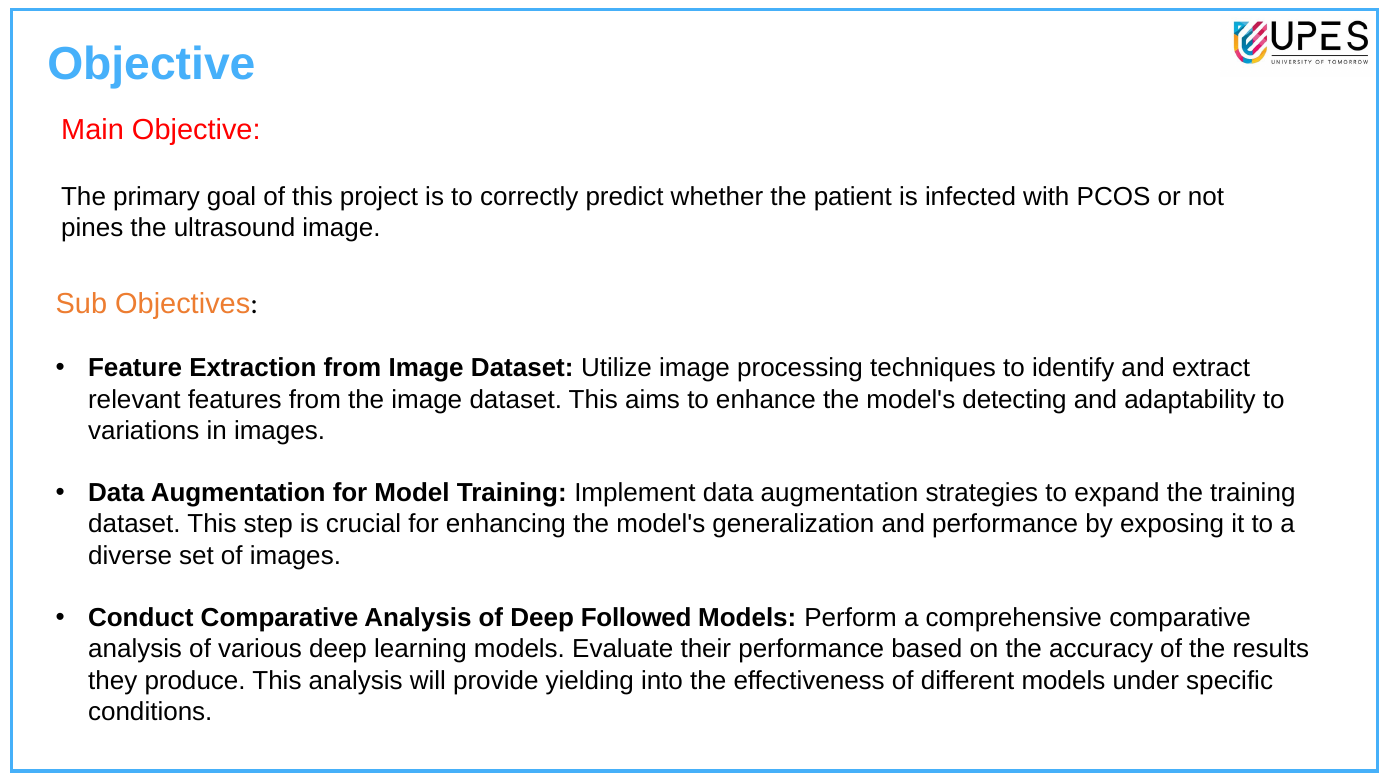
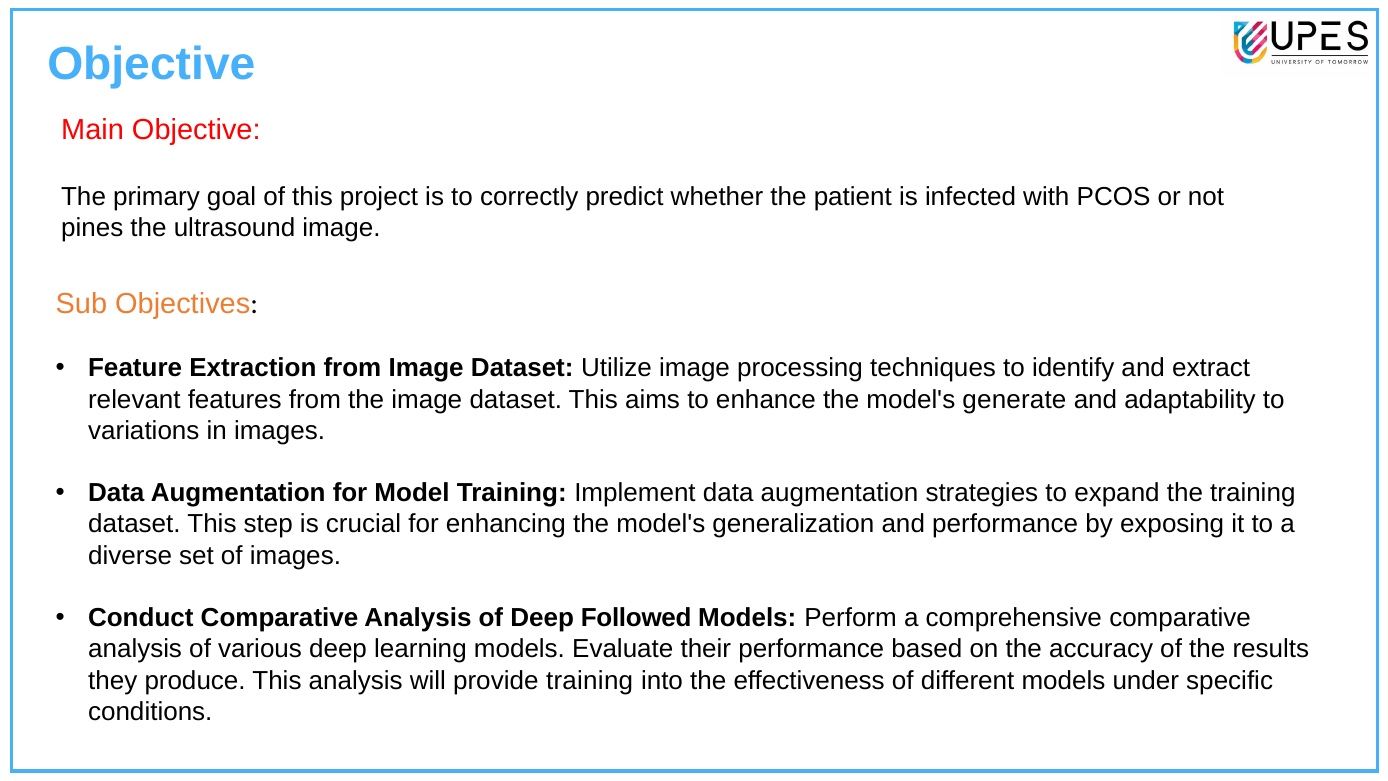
detecting: detecting -> generate
provide yielding: yielding -> training
